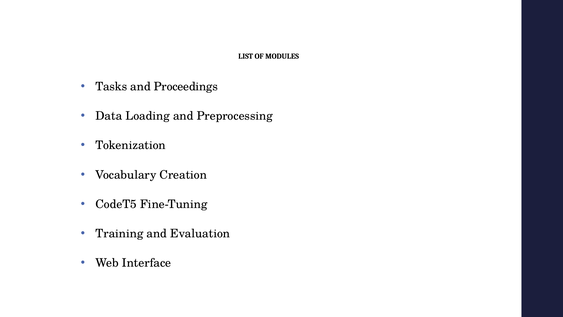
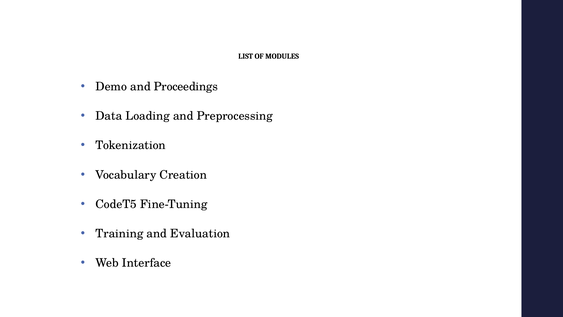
Tasks: Tasks -> Demo
